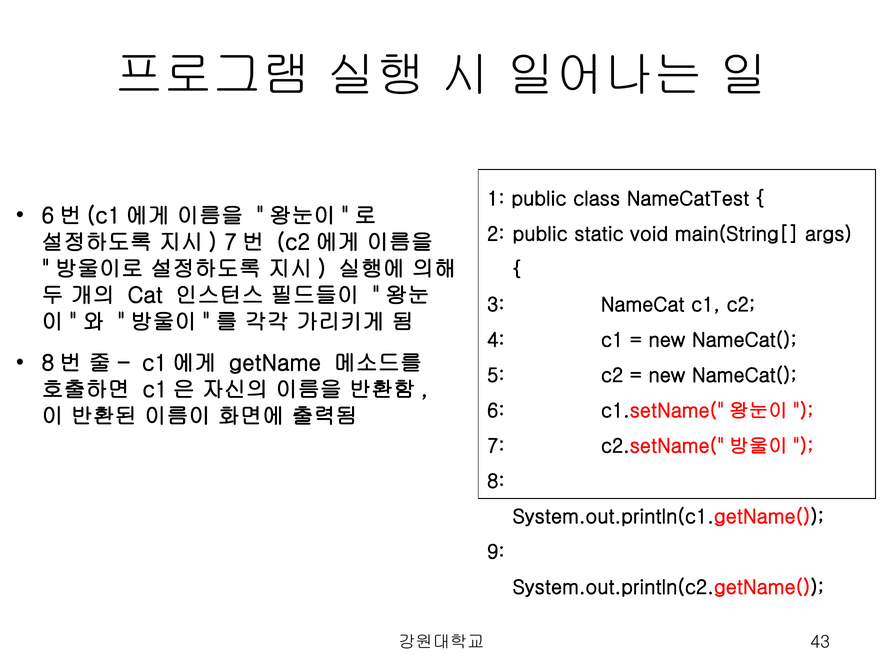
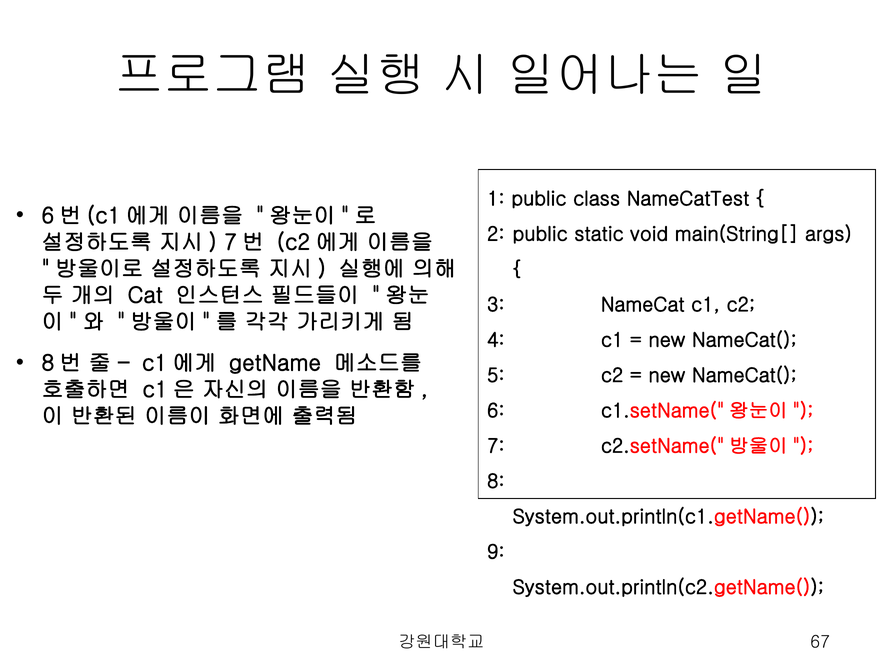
43: 43 -> 67
